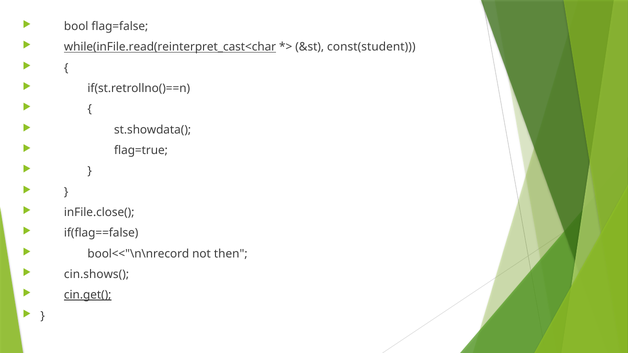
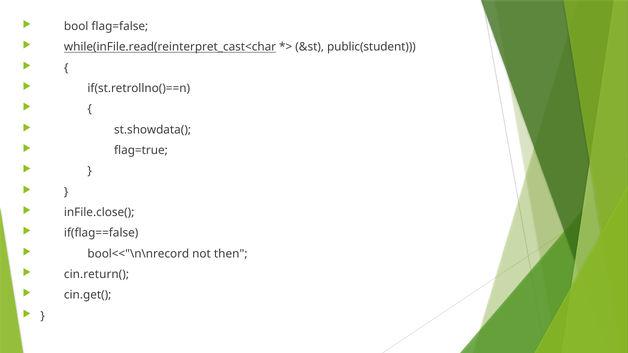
const(student: const(student -> public(student
cin.shows(: cin.shows( -> cin.return(
cin.get( underline: present -> none
